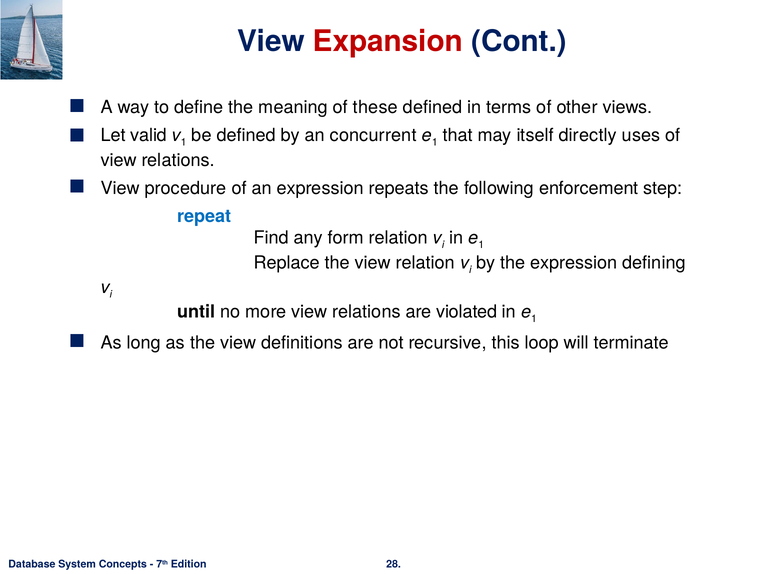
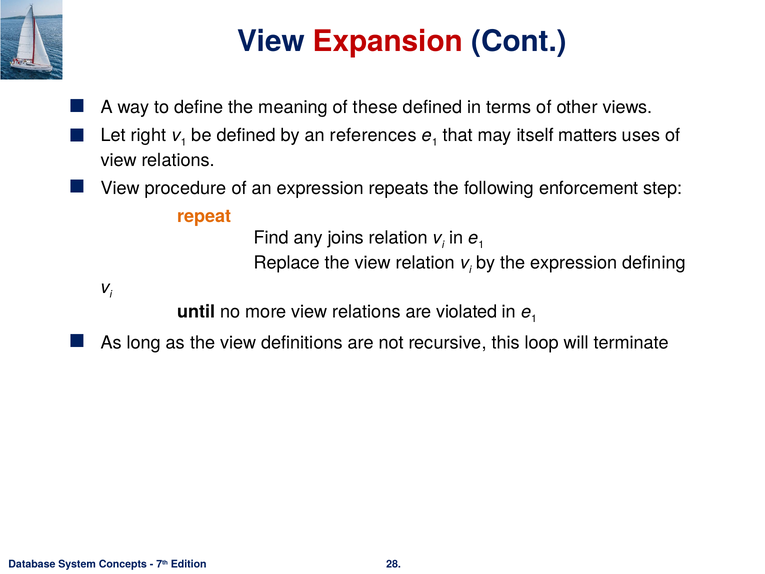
valid: valid -> right
concurrent: concurrent -> references
directly: directly -> matters
repeat colour: blue -> orange
form: form -> joins
